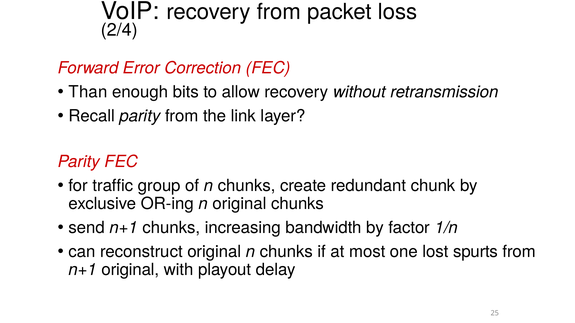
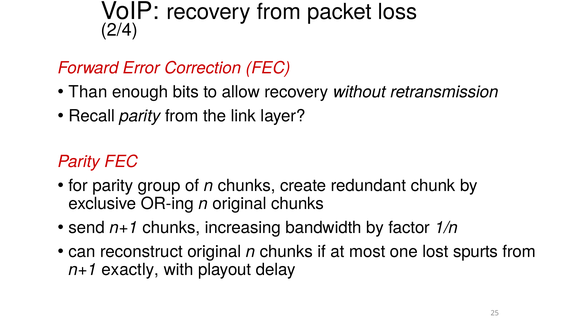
for traffic: traffic -> parity
n+1 original: original -> exactly
